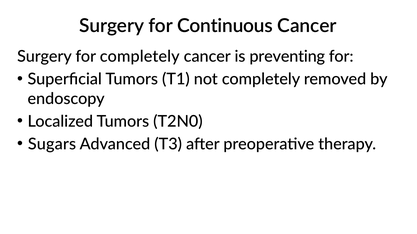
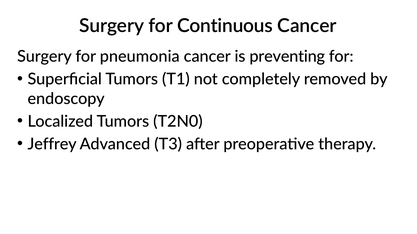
for completely: completely -> pneumonia
Sugars: Sugars -> Jeffrey
